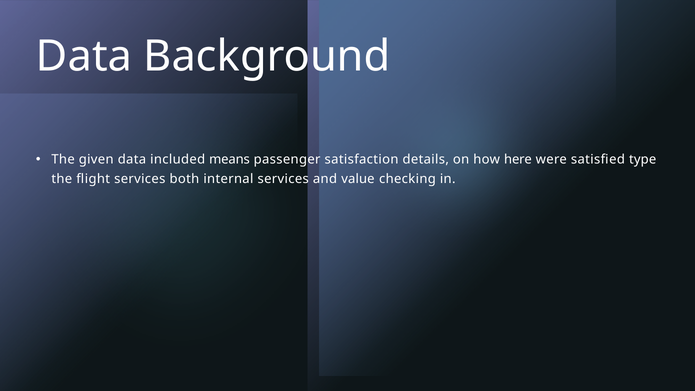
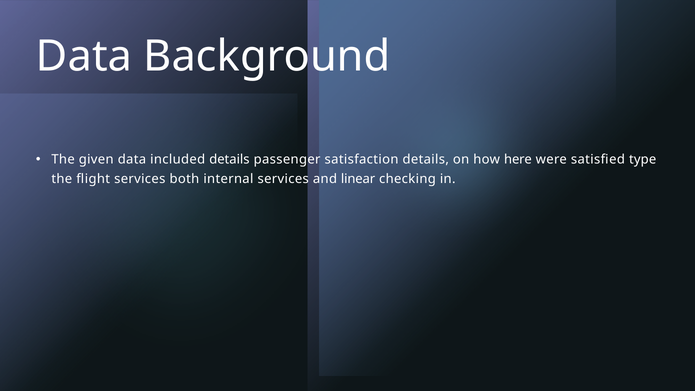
included means: means -> details
value: value -> linear
